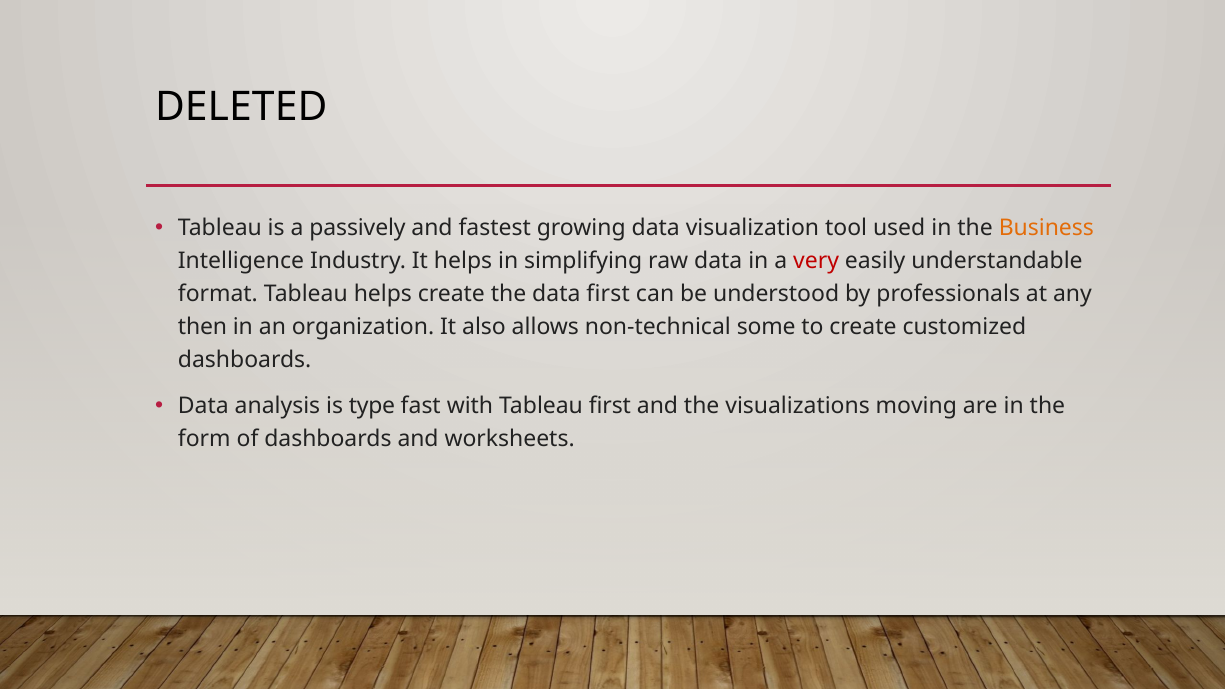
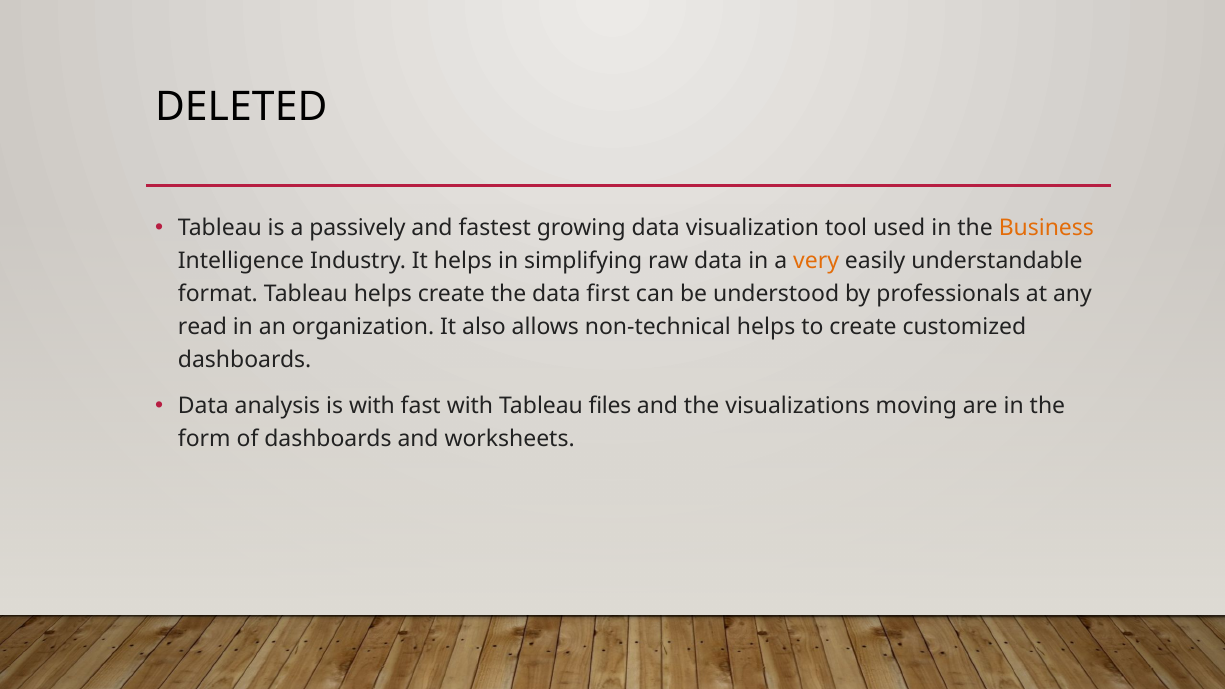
very colour: red -> orange
then: then -> read
non-technical some: some -> helps
is type: type -> with
Tableau first: first -> files
